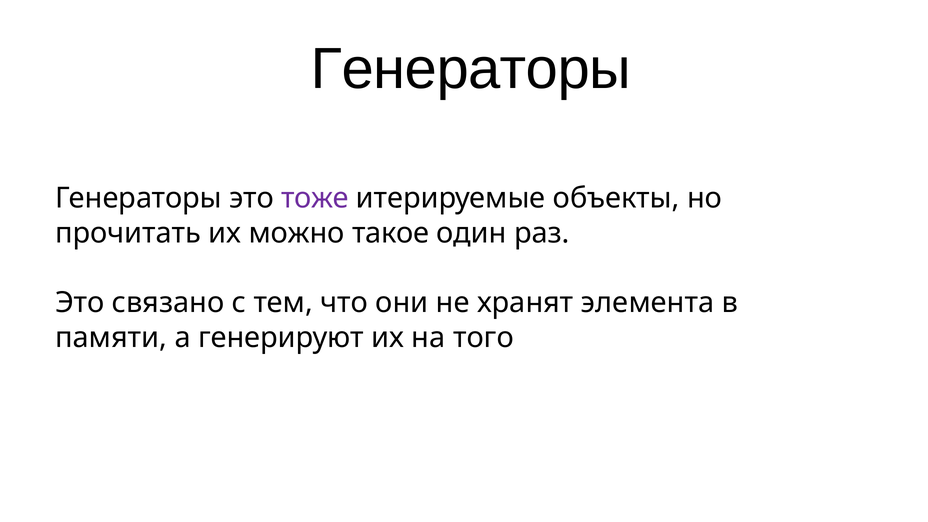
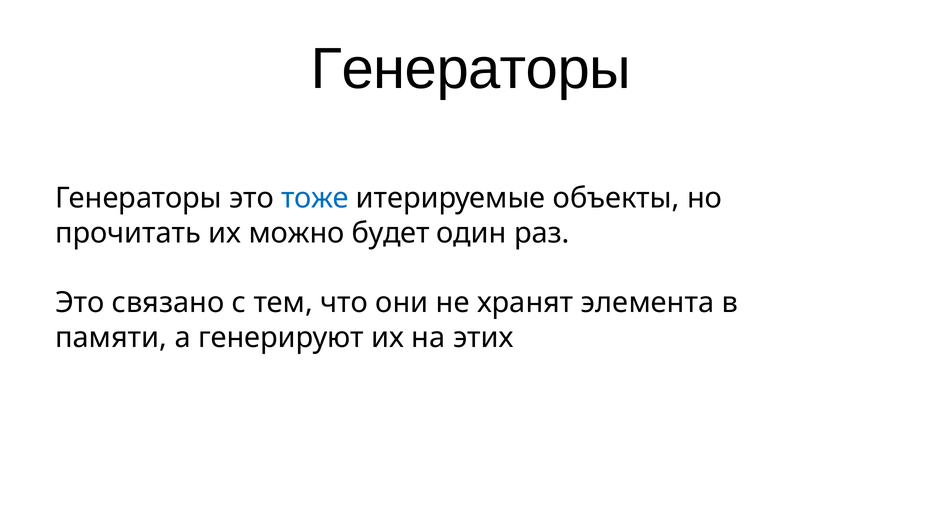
тоже colour: purple -> blue
такое: такое -> будет
того: того -> этих
